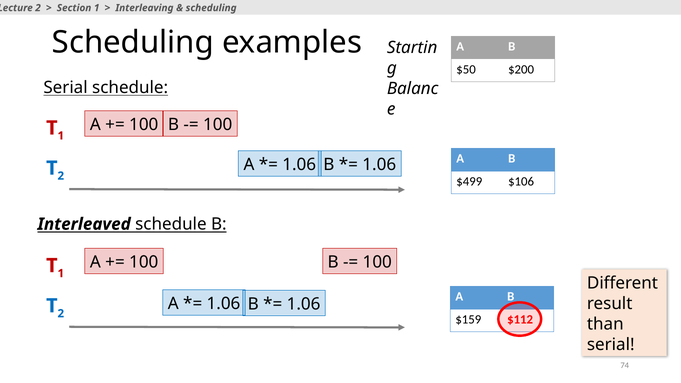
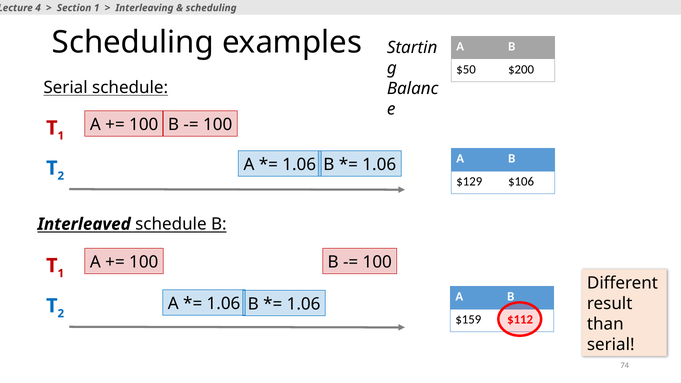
2 at (38, 8): 2 -> 4
$499: $499 -> $129
